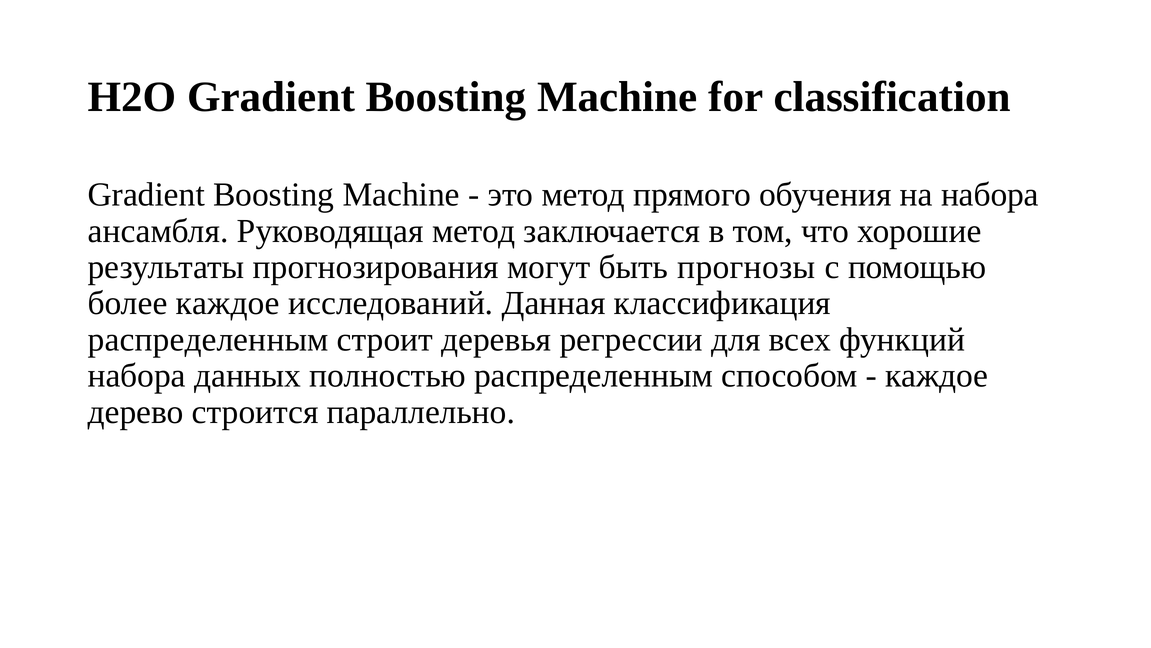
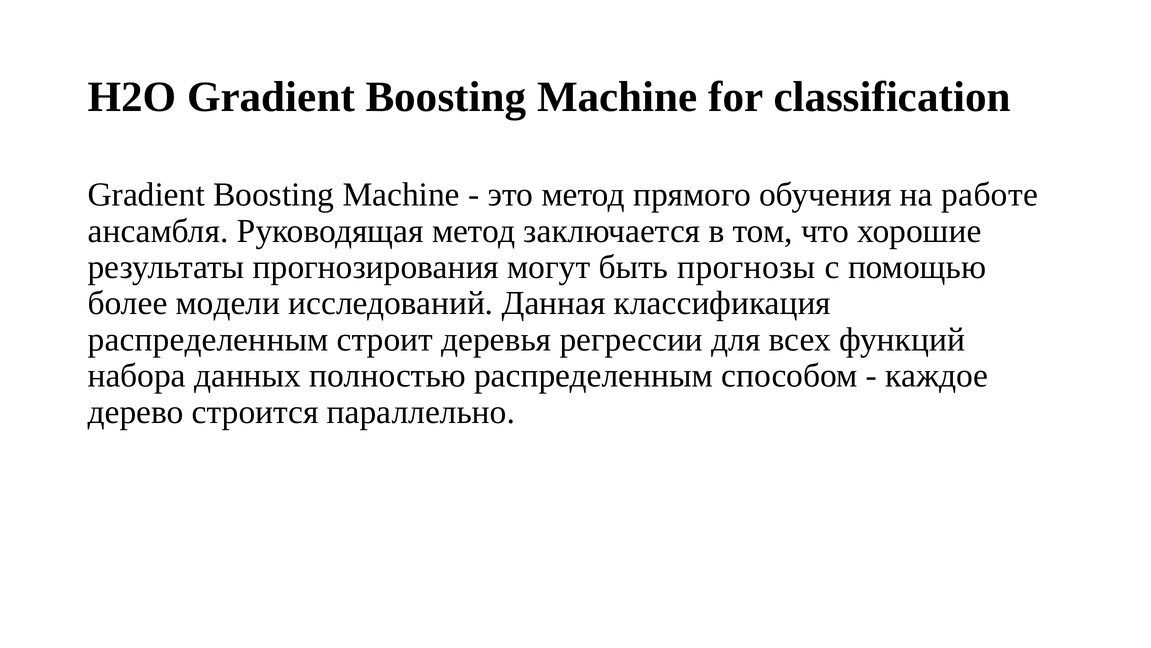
на набора: набора -> работе
более каждое: каждое -> модели
